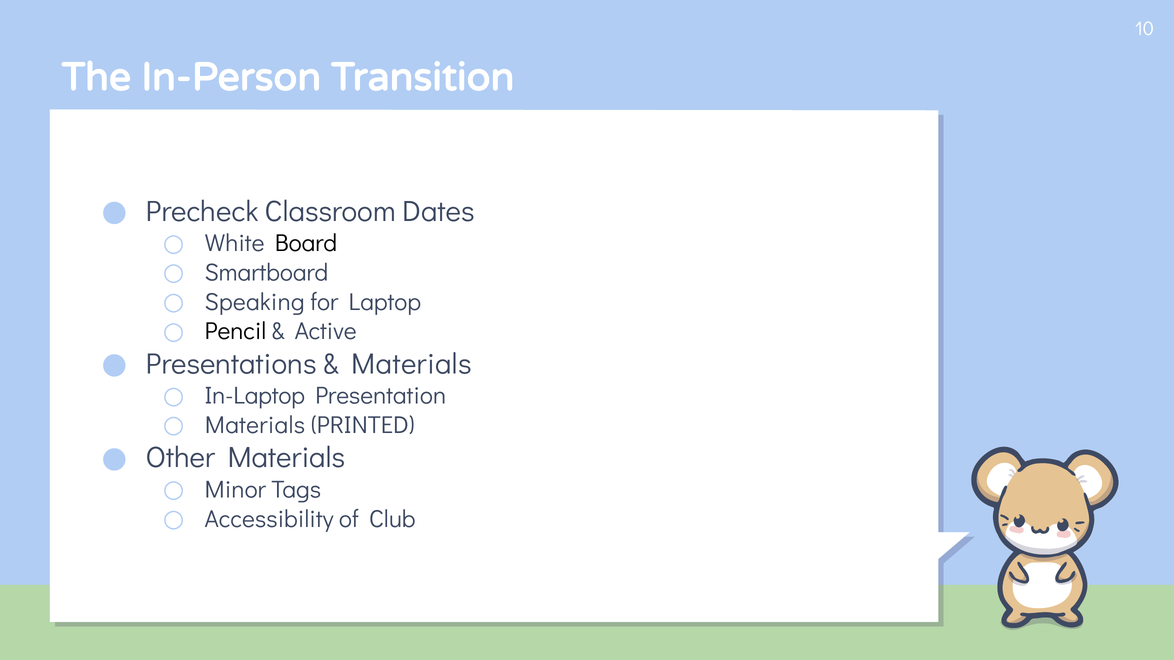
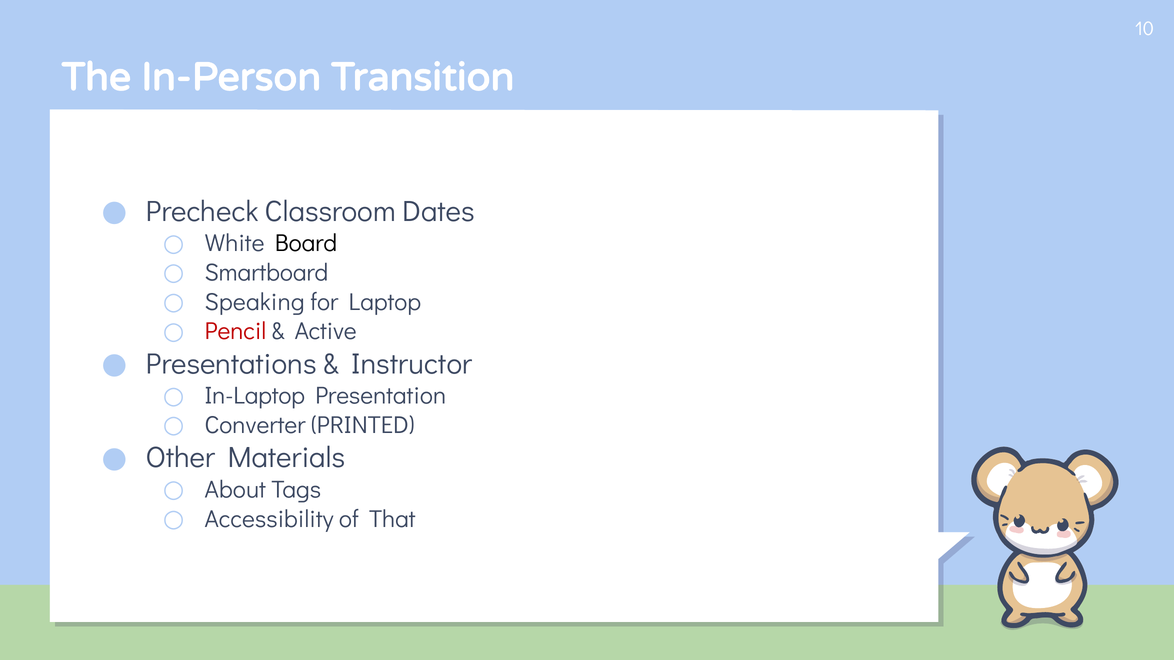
Pencil colour: black -> red
Materials at (412, 364): Materials -> Instructor
Materials at (255, 425): Materials -> Converter
Minor: Minor -> About
Club: Club -> That
